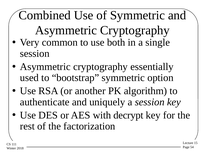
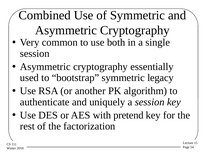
option: option -> legacy
decrypt: decrypt -> pretend
